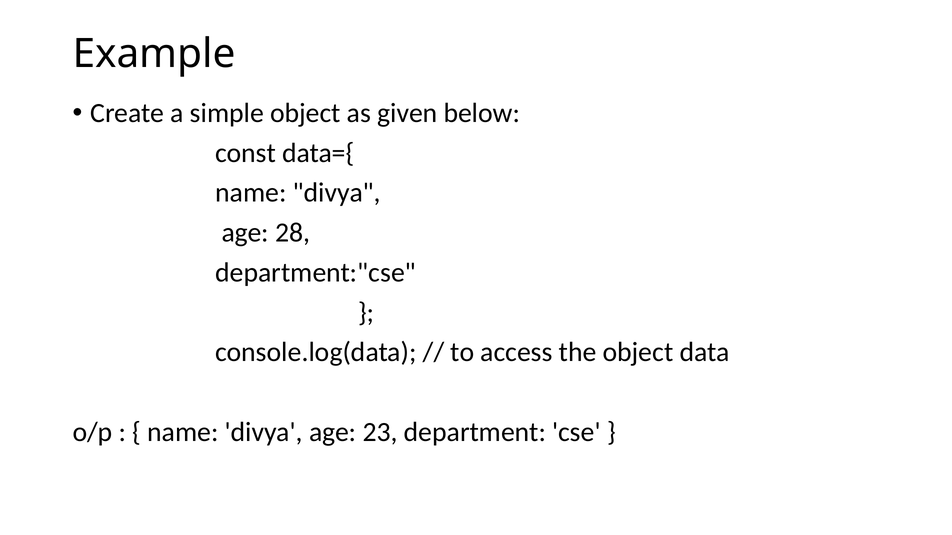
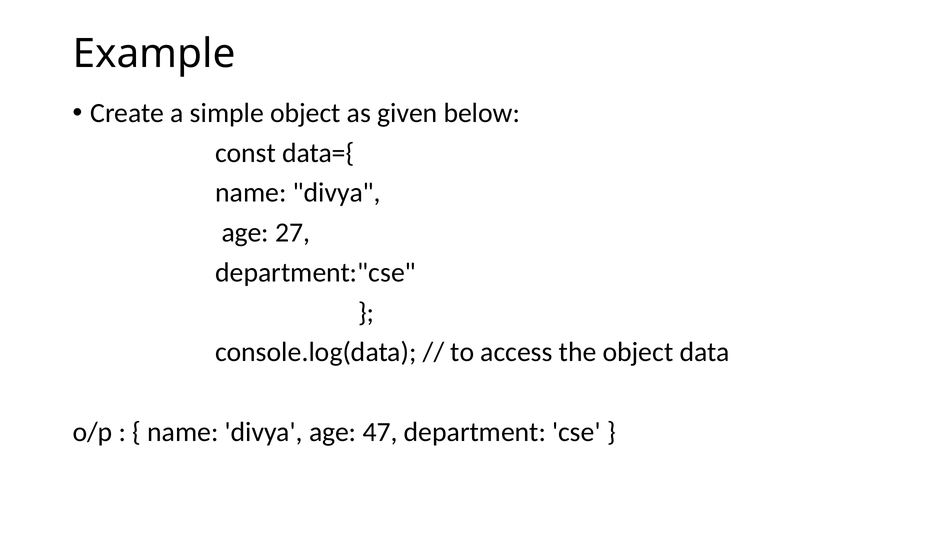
28: 28 -> 27
23: 23 -> 47
